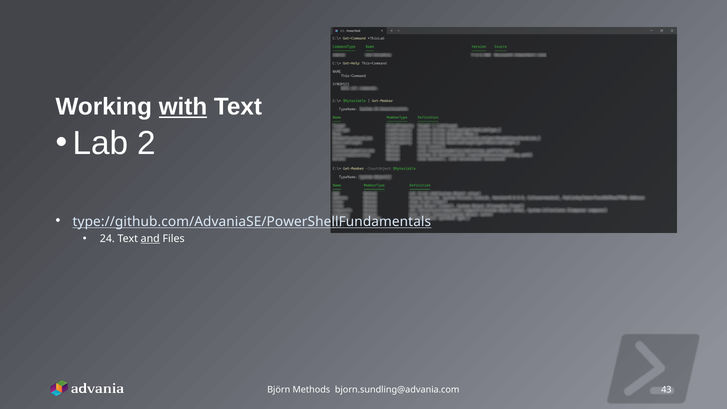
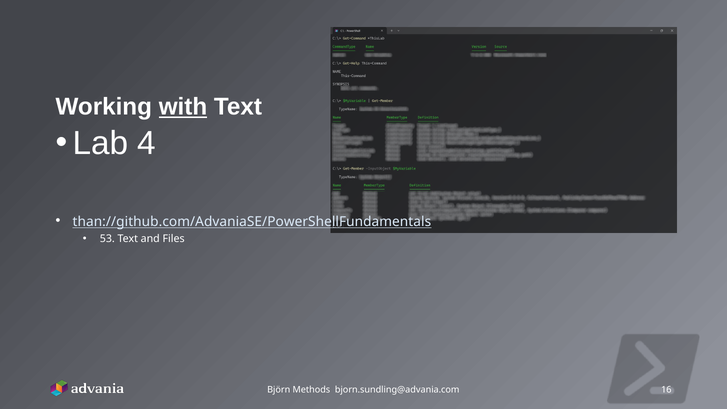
2: 2 -> 4
type://github.com/AdvaniaSE/PowerShellFundamentals: type://github.com/AdvaniaSE/PowerShellFundamentals -> than://github.com/AdvaniaSE/PowerShellFundamentals
24: 24 -> 53
and underline: present -> none
43: 43 -> 16
